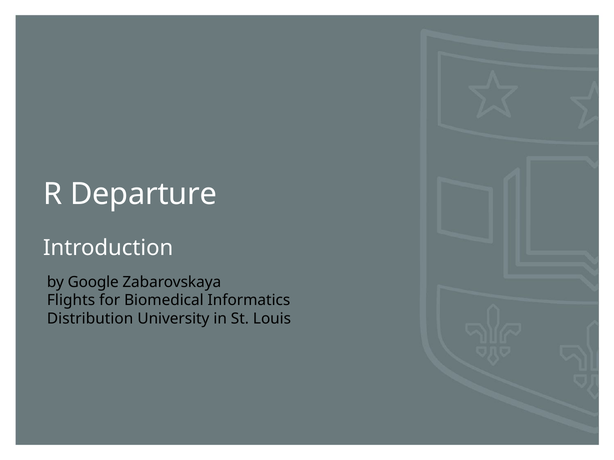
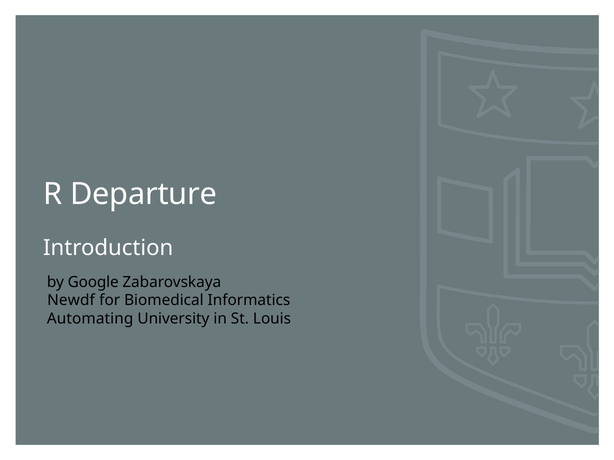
Flights: Flights -> Newdf
Distribution: Distribution -> Automating
